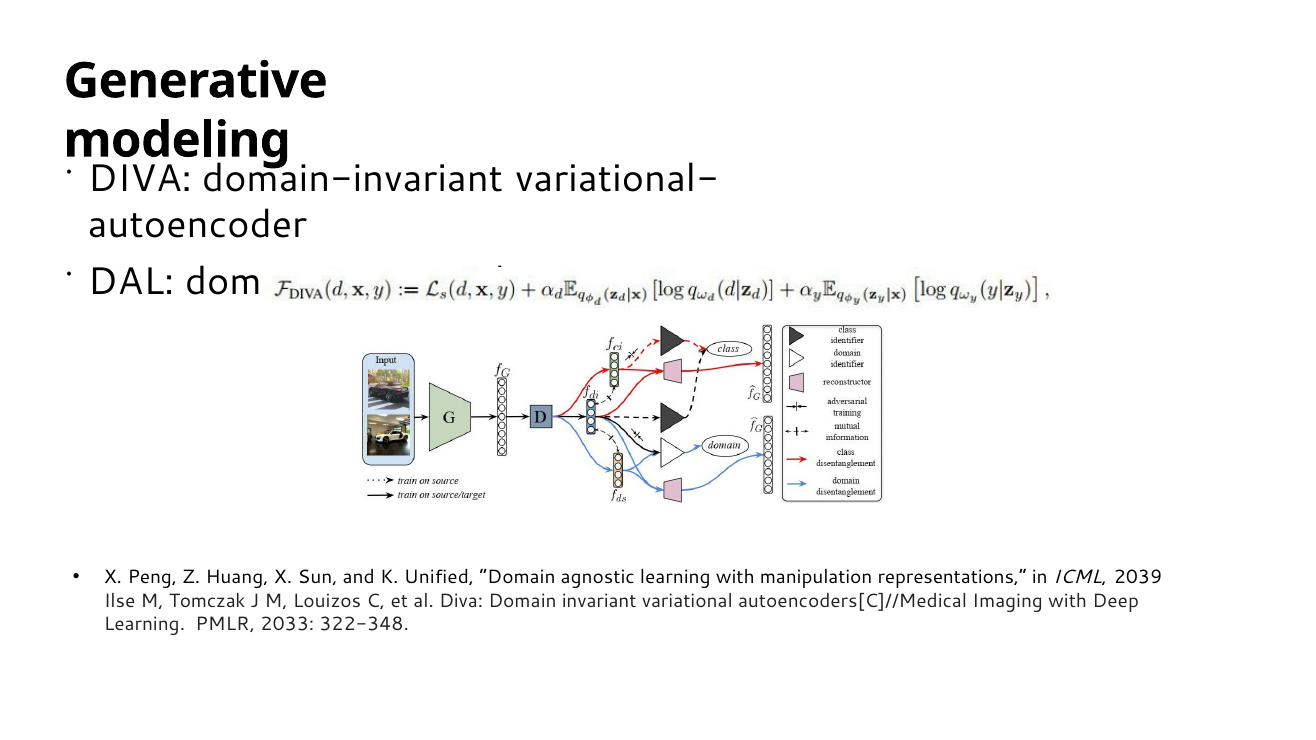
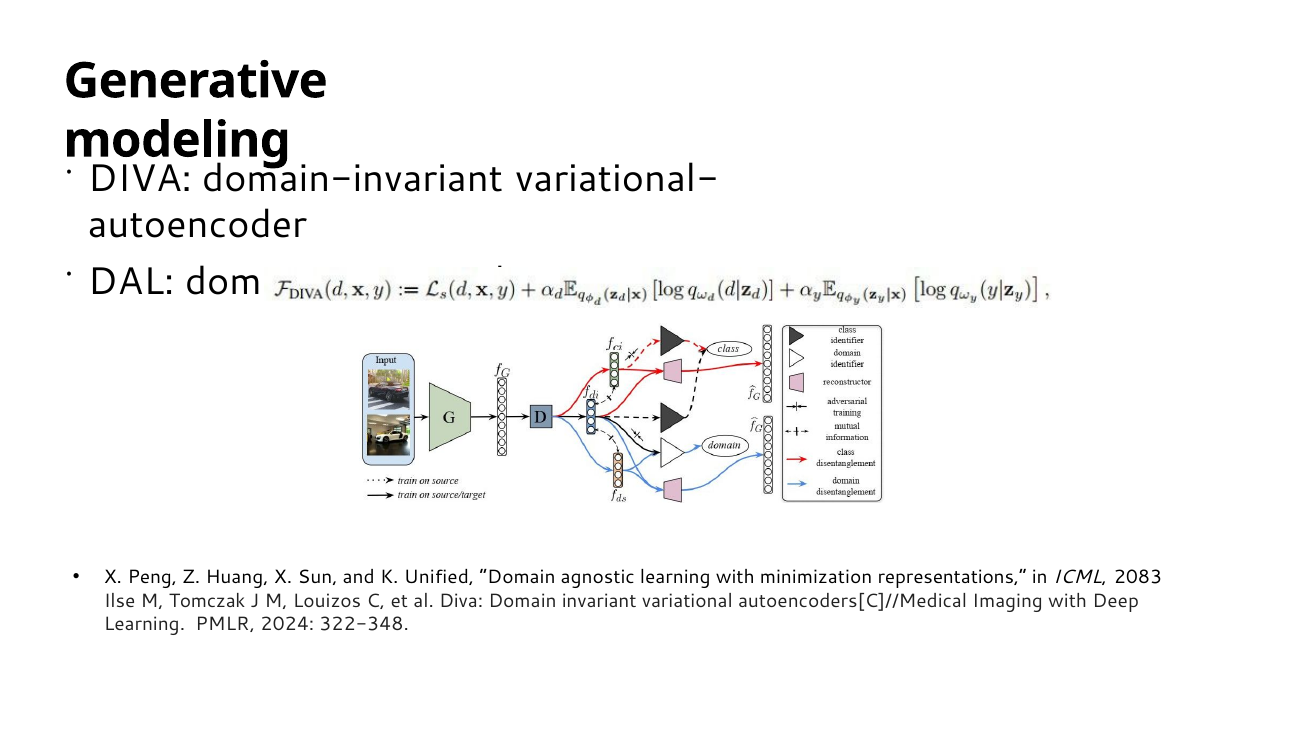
manipulation: manipulation -> minimization
2039: 2039 -> 2083
2033: 2033 -> 2024
